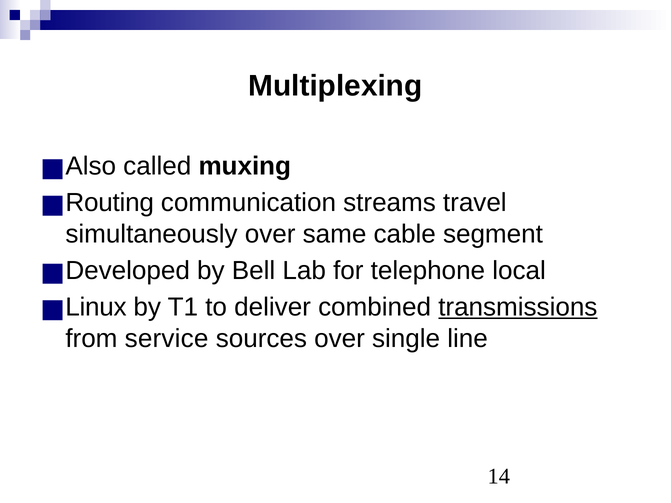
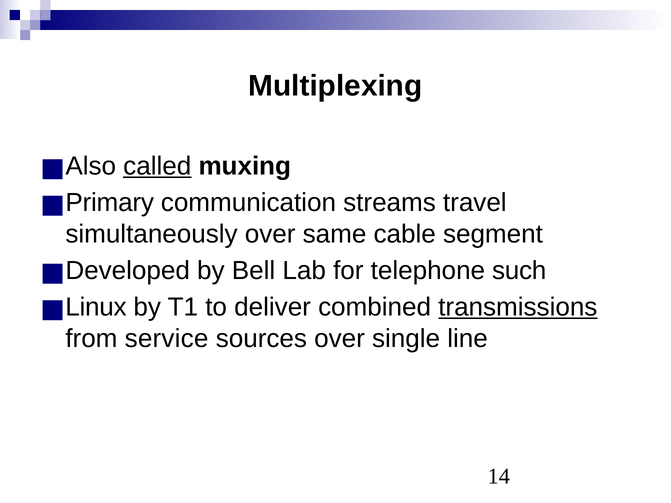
called underline: none -> present
Routing: Routing -> Primary
local: local -> such
